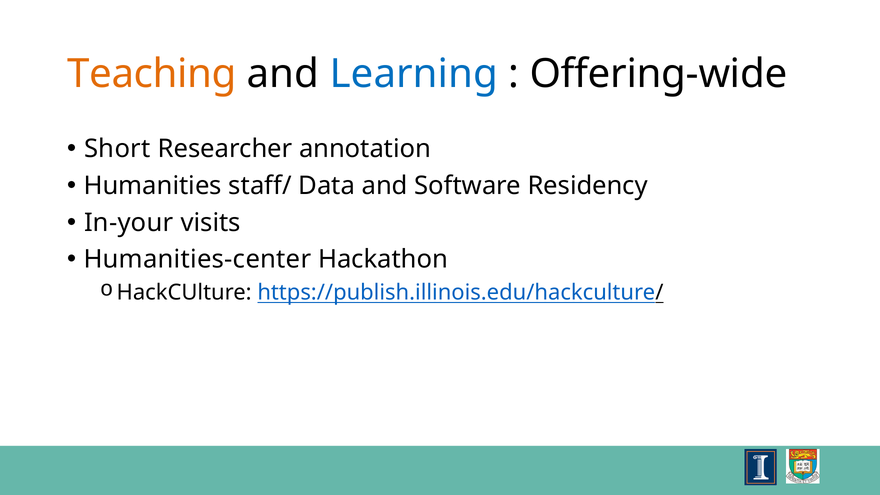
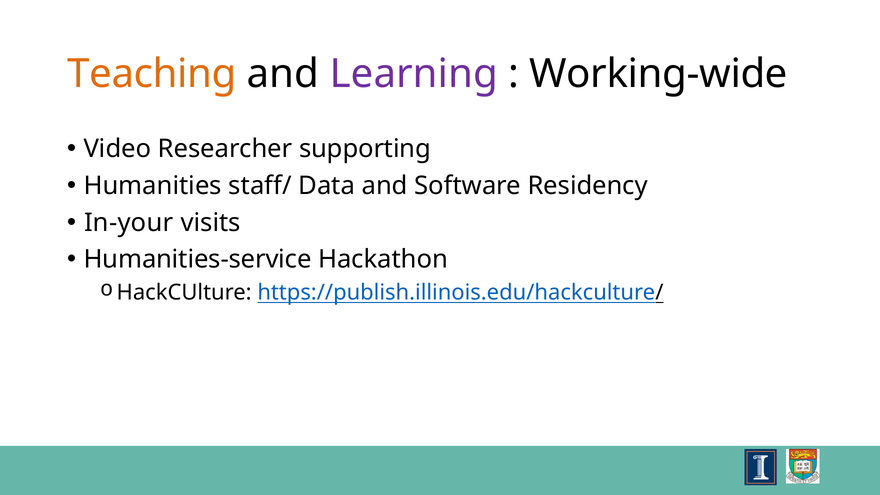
Learning colour: blue -> purple
Offering-wide: Offering-wide -> Working-wide
Short: Short -> Video
annotation: annotation -> supporting
Humanities-center: Humanities-center -> Humanities-service
